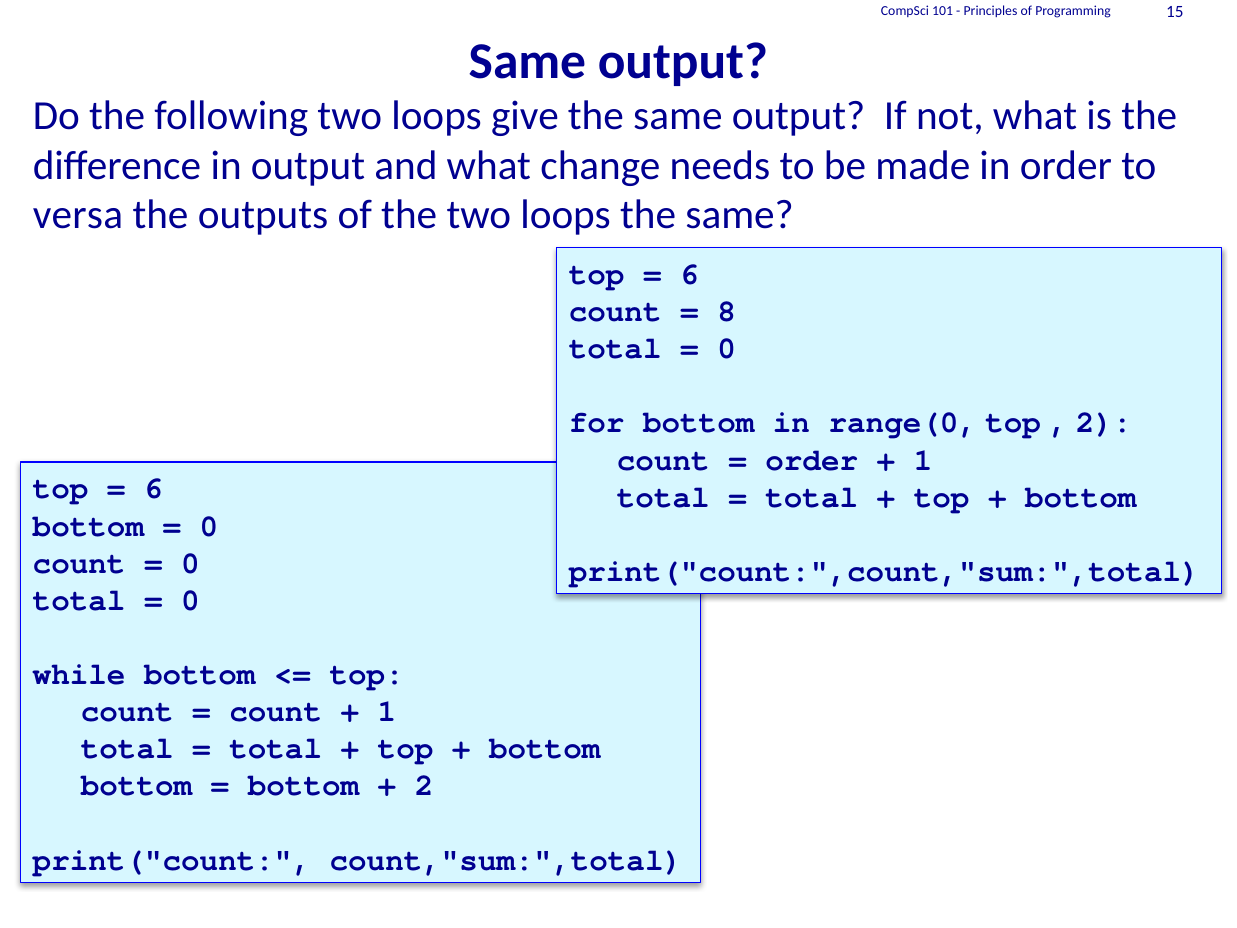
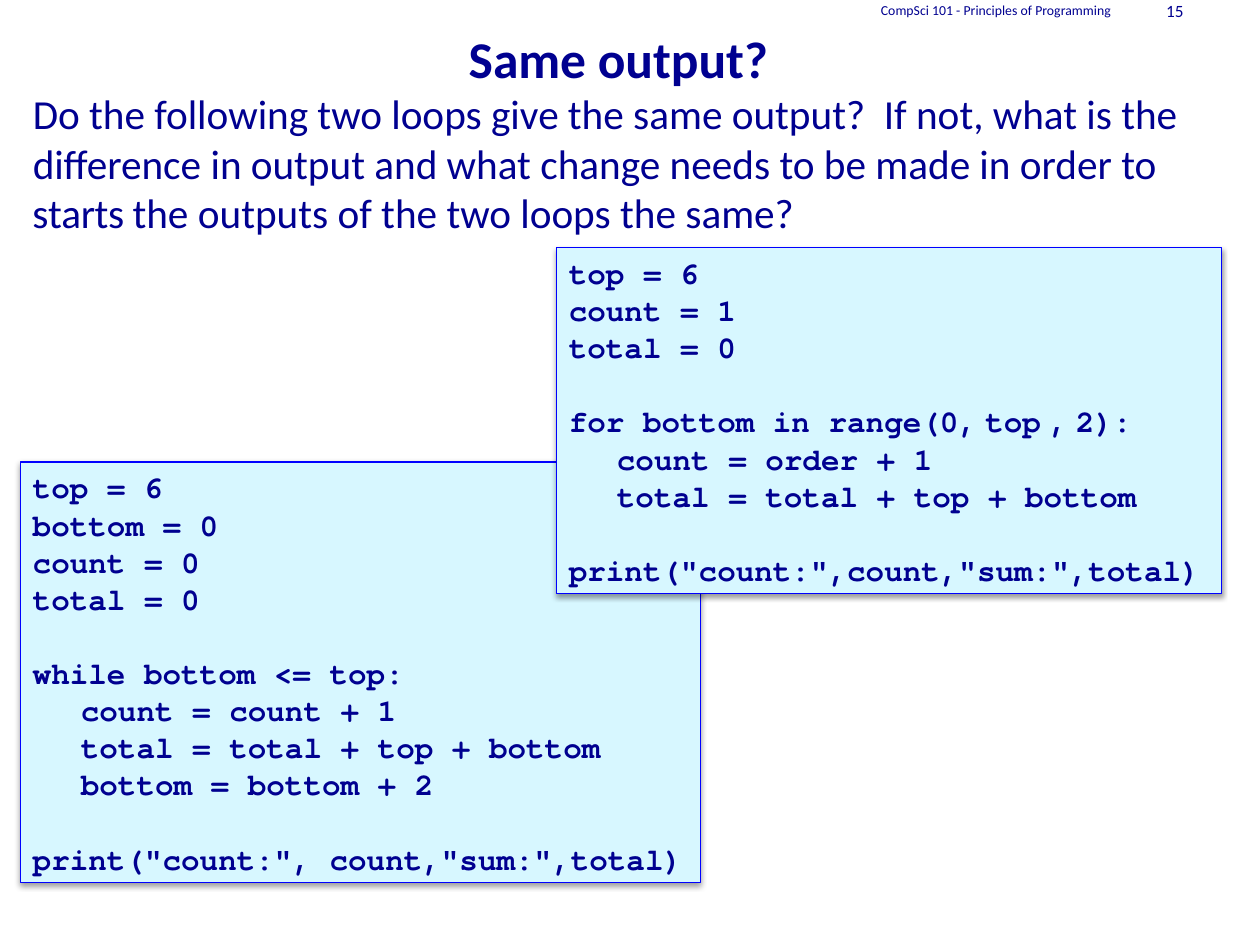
versa: versa -> starts
8 at (727, 311): 8 -> 1
